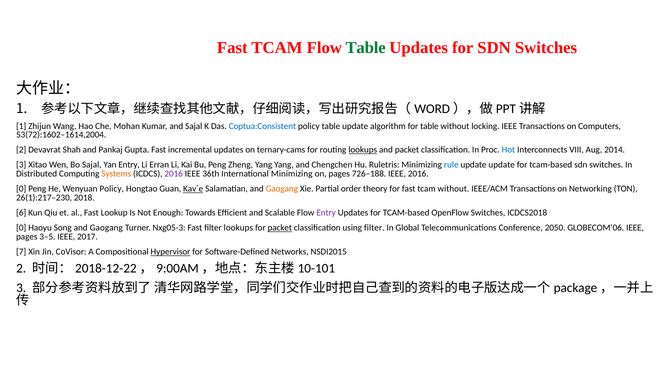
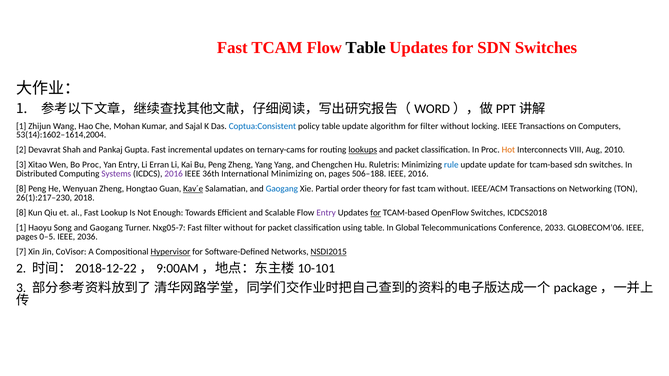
Table at (366, 48) colour: green -> black
for table: table -> filter
53(72):1602–1614,2004: 53(72):1602–1614,2004 -> 53(14):1602–1614,2004
Hot colour: blue -> orange
2014: 2014 -> 2010
Bo Sajal: Sajal -> Proc
Systems colour: orange -> purple
726–188: 726–188 -> 506–188
0 at (21, 189): 0 -> 8
Wenyuan Policy: Policy -> Zheng
Gaogang at (282, 189) colour: orange -> blue
6 at (21, 213): 6 -> 8
for at (376, 213) underline: none -> present
0 at (21, 228): 0 -> 1
Nxg05-3: Nxg05-3 -> Nxg05-7
Fast filter lookups: lookups -> without
packet at (280, 228) underline: present -> none
using filter: filter -> table
2050: 2050 -> 2033
3–5: 3–5 -> 0–5
2017: 2017 -> 2036
NSDI2015 underline: none -> present
